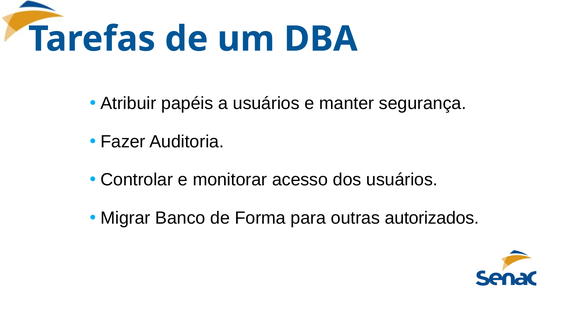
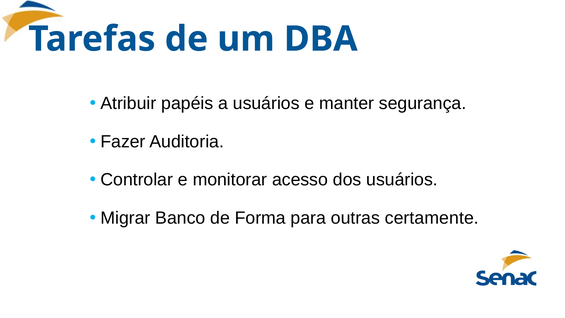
autorizados: autorizados -> certamente
